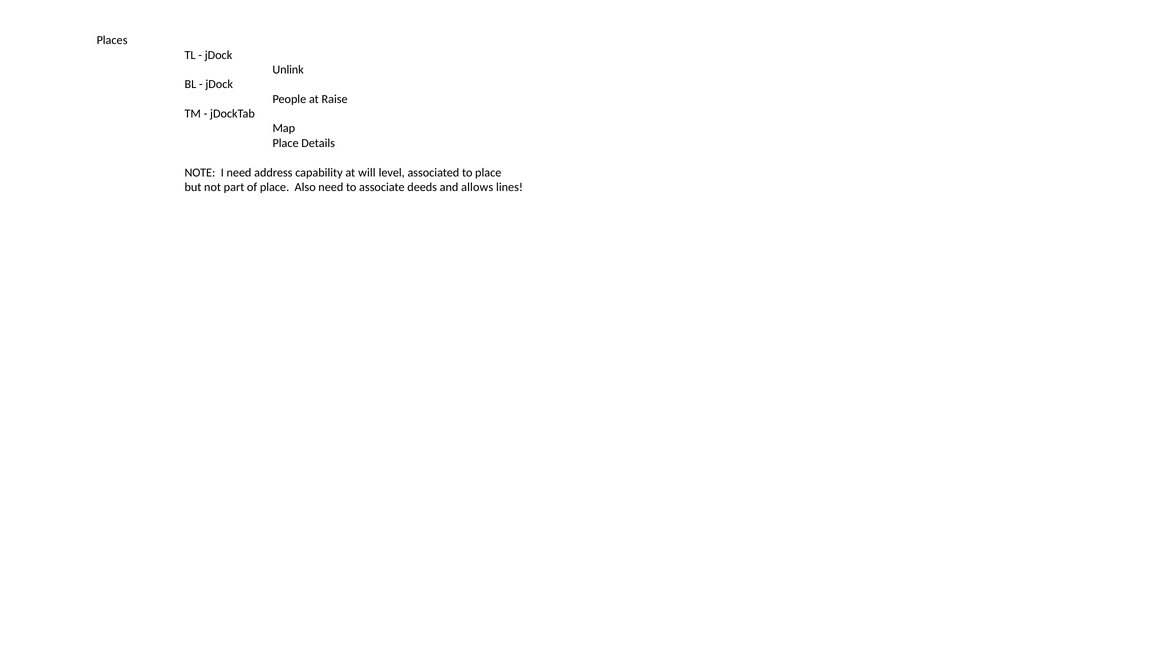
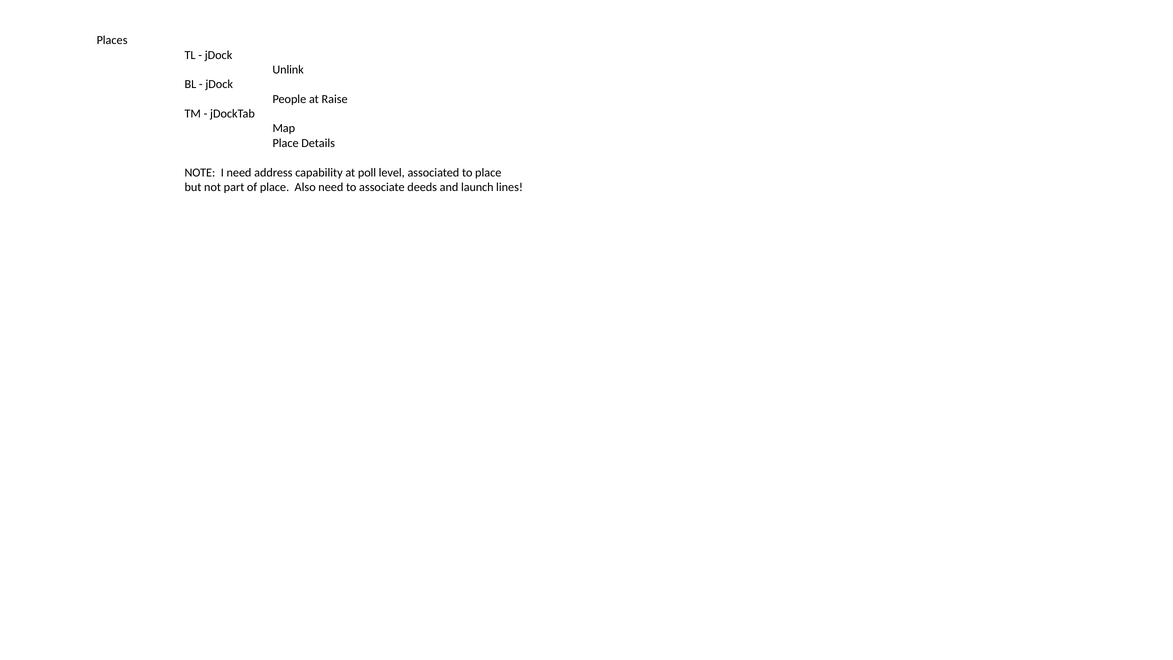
will: will -> poll
allows: allows -> launch
